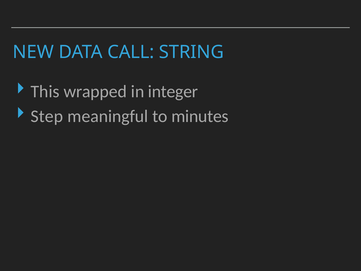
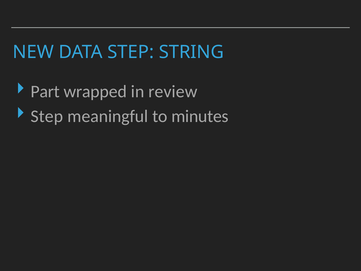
DATA CALL: CALL -> STEP
This: This -> Part
integer: integer -> review
